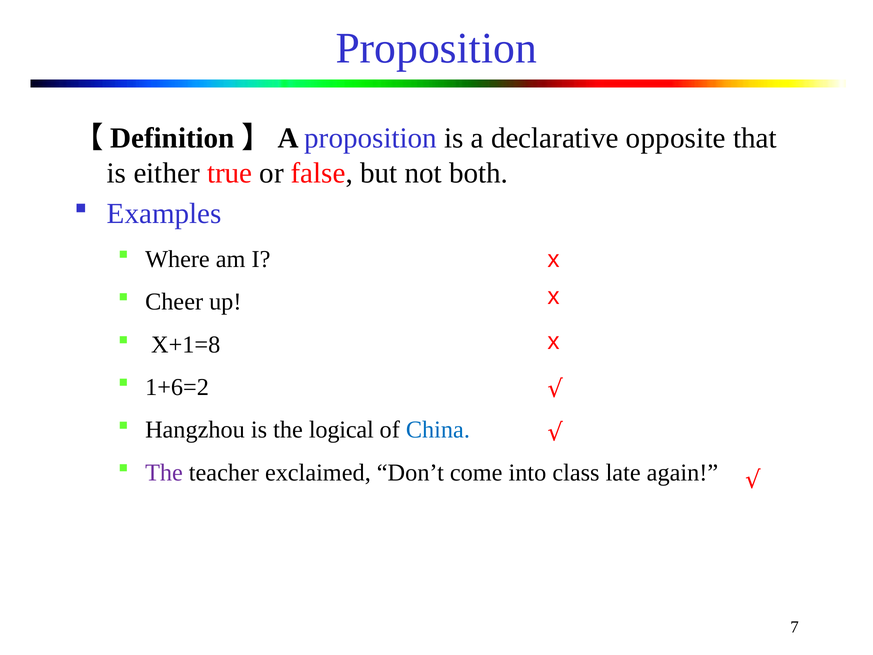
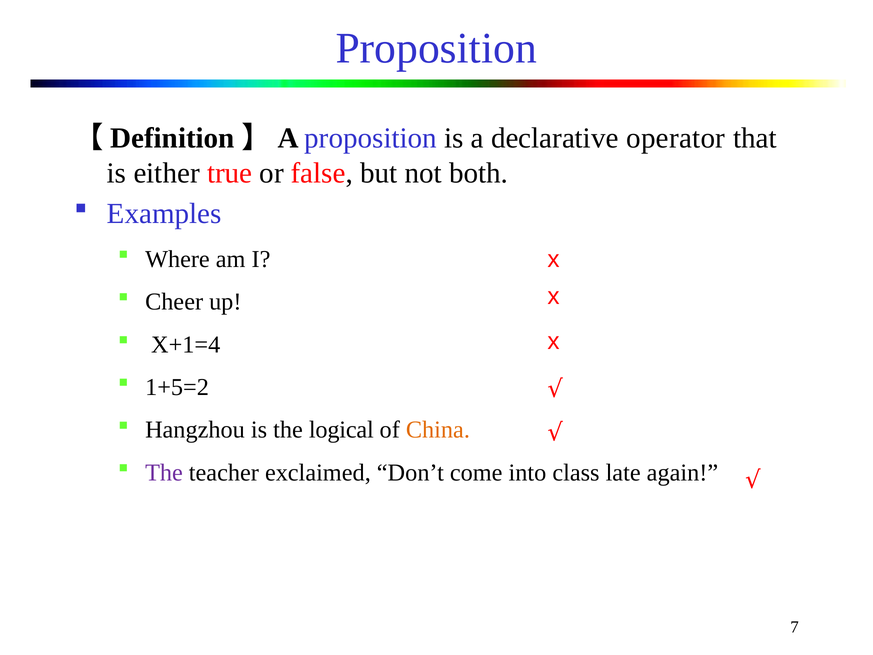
opposite: opposite -> operator
X+1=8: X+1=8 -> X+1=4
1+6=2: 1+6=2 -> 1+5=2
China colour: blue -> orange
